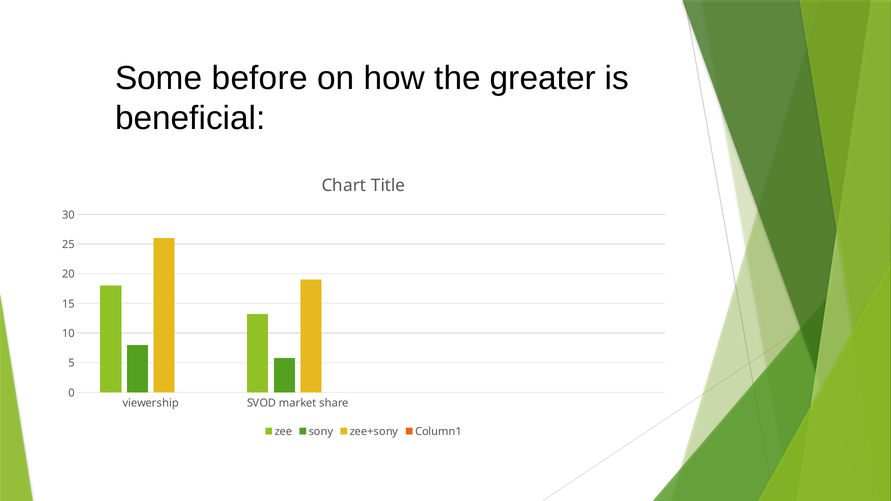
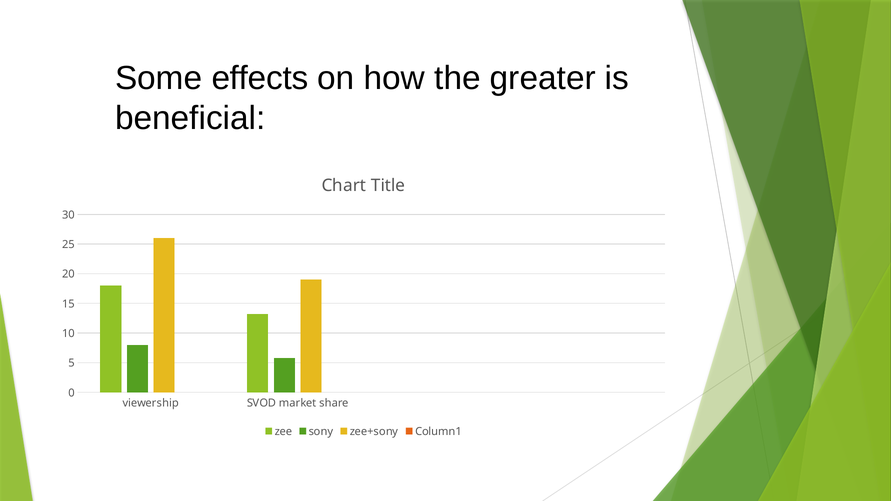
before: before -> effects
